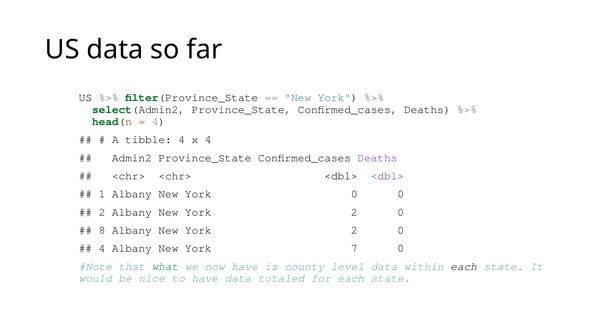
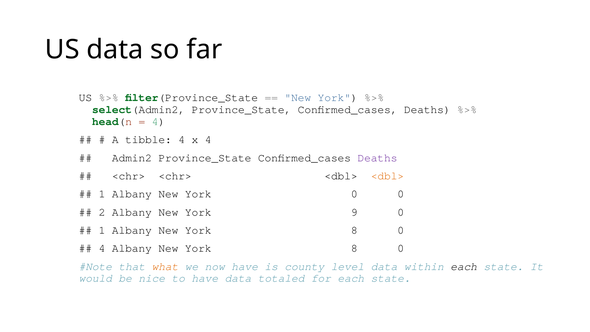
<dbl> at (387, 176) colour: purple -> orange
2 at (354, 212): 2 -> 9
8 at (102, 230): 8 -> 1
2 at (354, 230): 2 -> 8
7 at (354, 248): 7 -> 8
what colour: green -> orange
